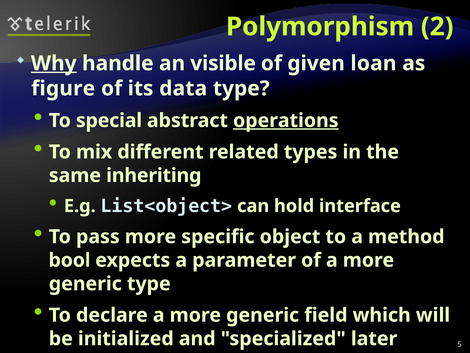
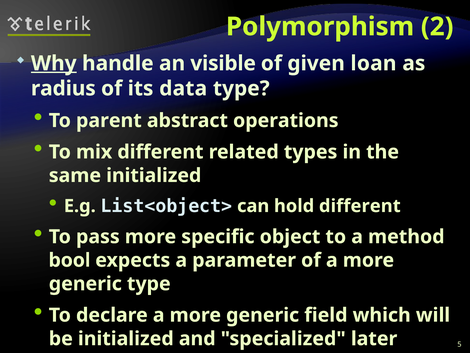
figure: figure -> radius
special: special -> parent
operations underline: present -> none
same inheriting: inheriting -> initialized
hold interface: interface -> different
